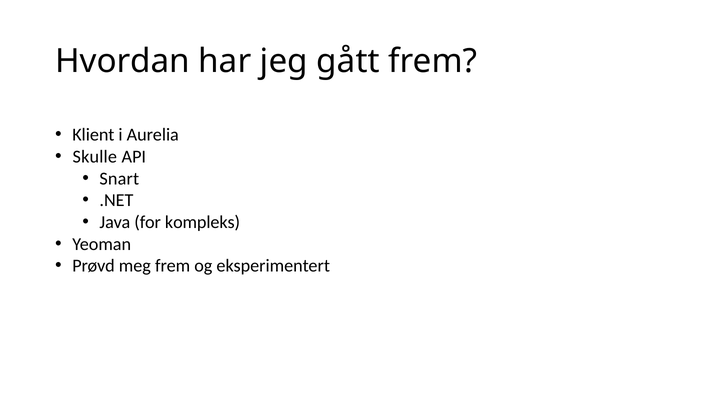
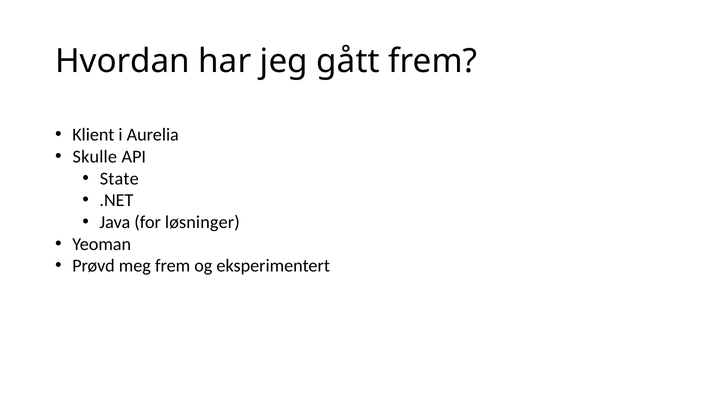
Snart: Snart -> State
kompleks: kompleks -> løsninger
